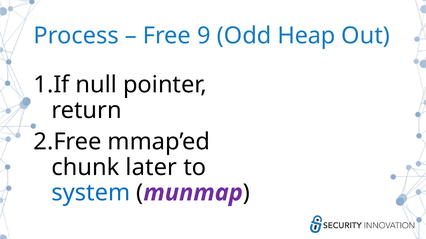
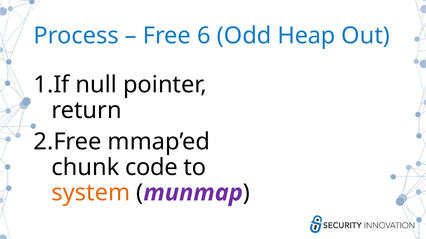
9: 9 -> 6
later: later -> code
system colour: blue -> orange
